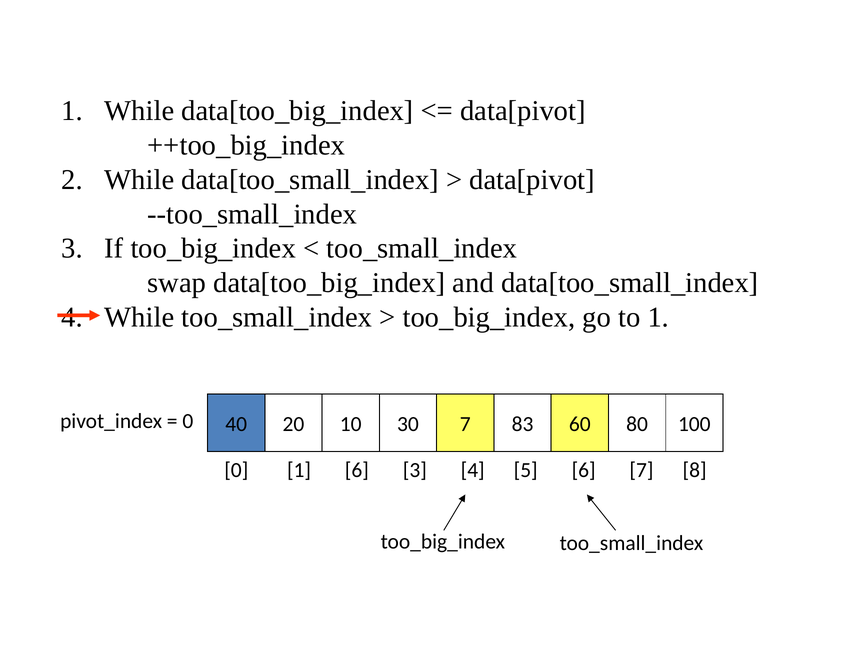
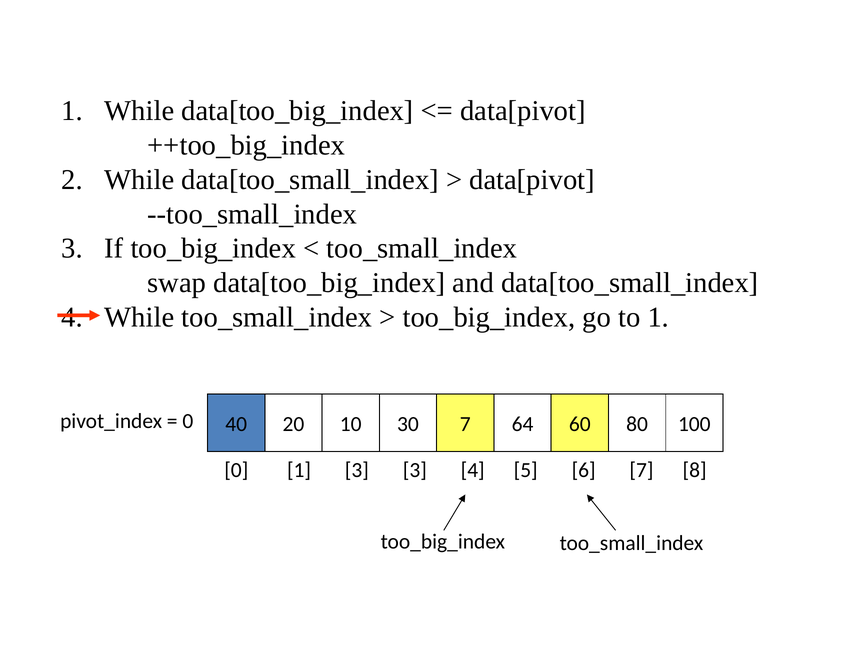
83: 83 -> 64
1 6: 6 -> 3
